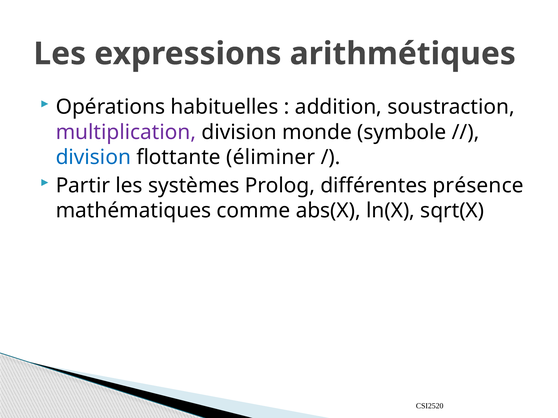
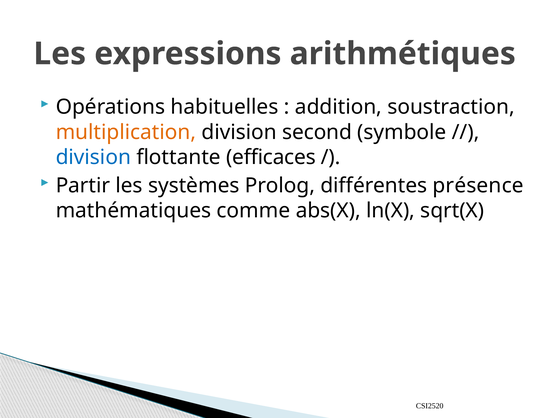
multiplication colour: purple -> orange
monde: monde -> second
éliminer: éliminer -> efficaces
